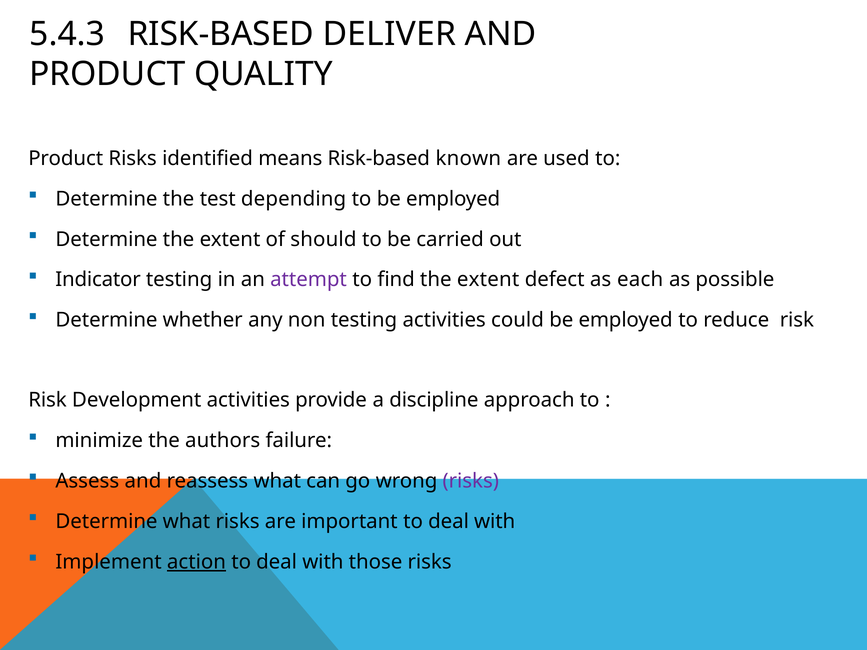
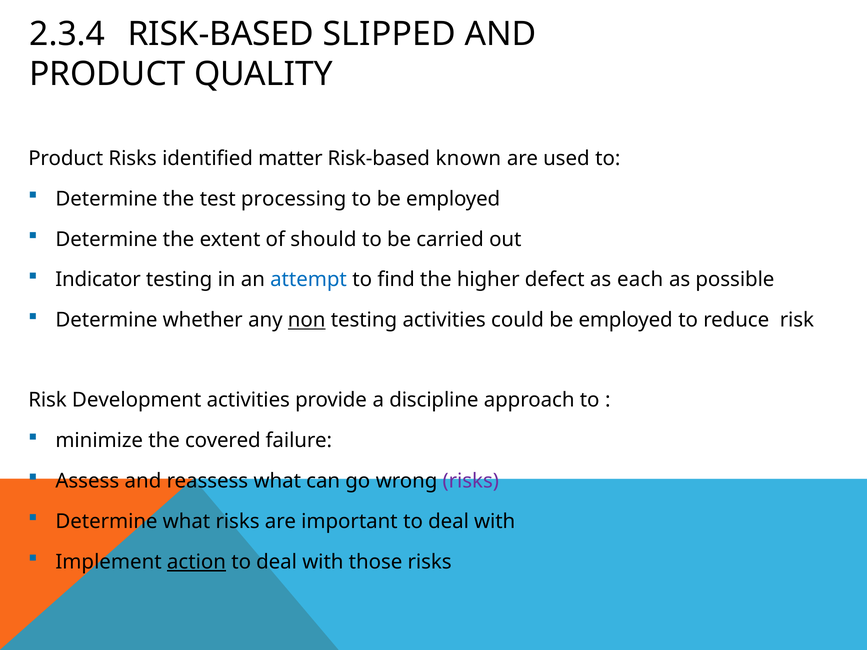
5.4.3: 5.4.3 -> 2.3.4
DELIVER: DELIVER -> SLIPPED
means: means -> matter
depending: depending -> processing
attempt colour: purple -> blue
find the extent: extent -> higher
non underline: none -> present
authors: authors -> covered
